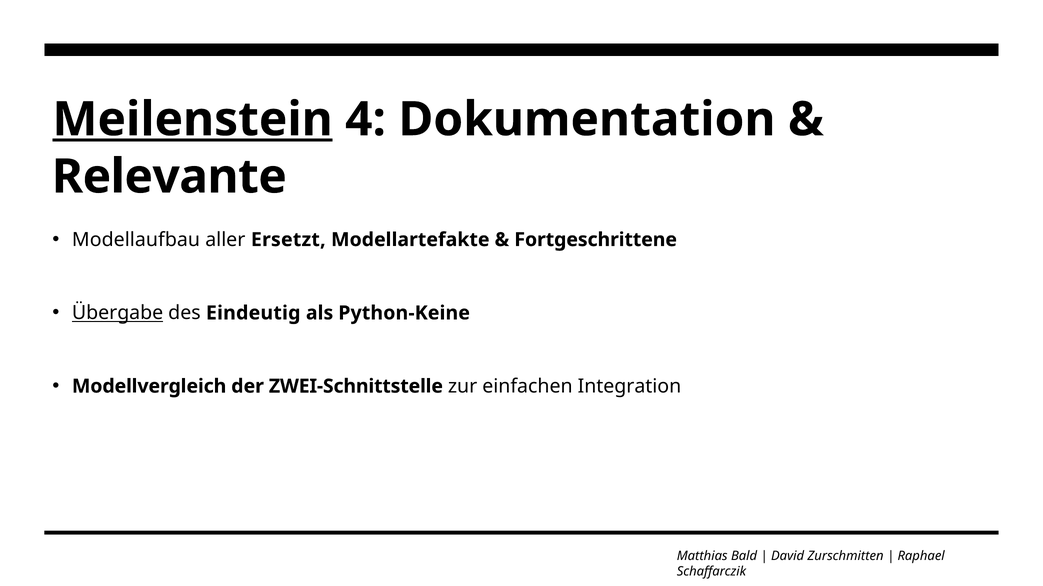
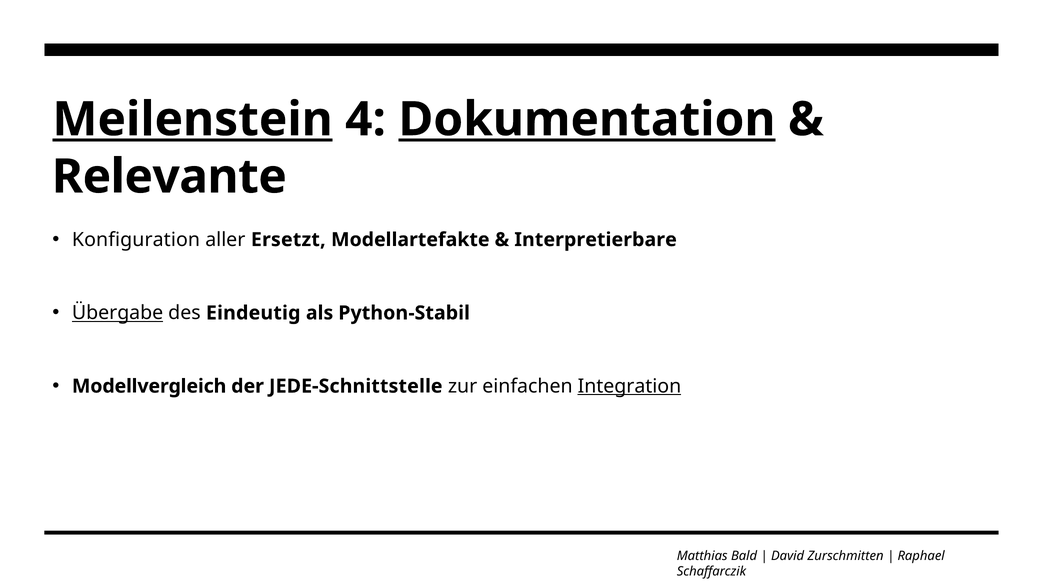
Dokumentation underline: none -> present
Modellaufbau: Modellaufbau -> Konfiguration
Fortgeschrittene: Fortgeschrittene -> Interpretierbare
Python-Keine: Python-Keine -> Python-Stabil
ZWEI-Schnittstelle: ZWEI-Schnittstelle -> JEDE-Schnittstelle
Integration underline: none -> present
